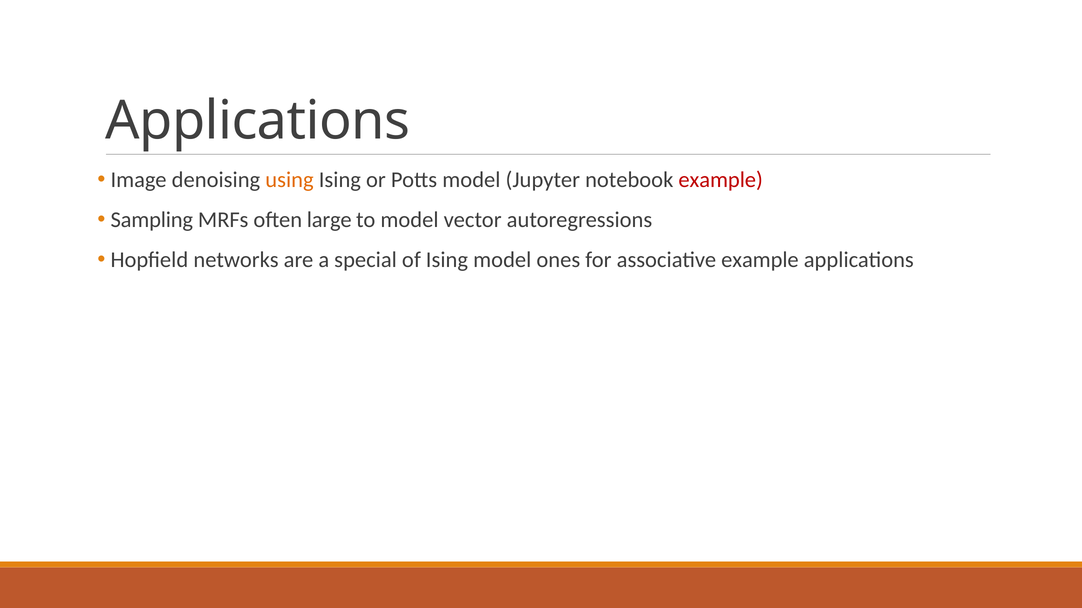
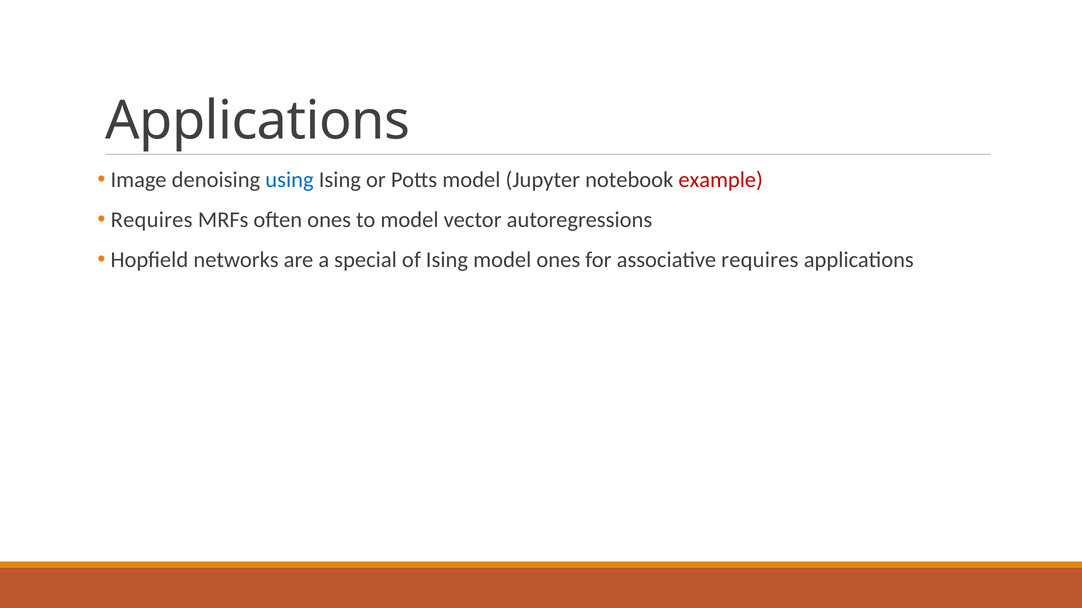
using colour: orange -> blue
Sampling at (152, 220): Sampling -> Requires
often large: large -> ones
associative example: example -> requires
